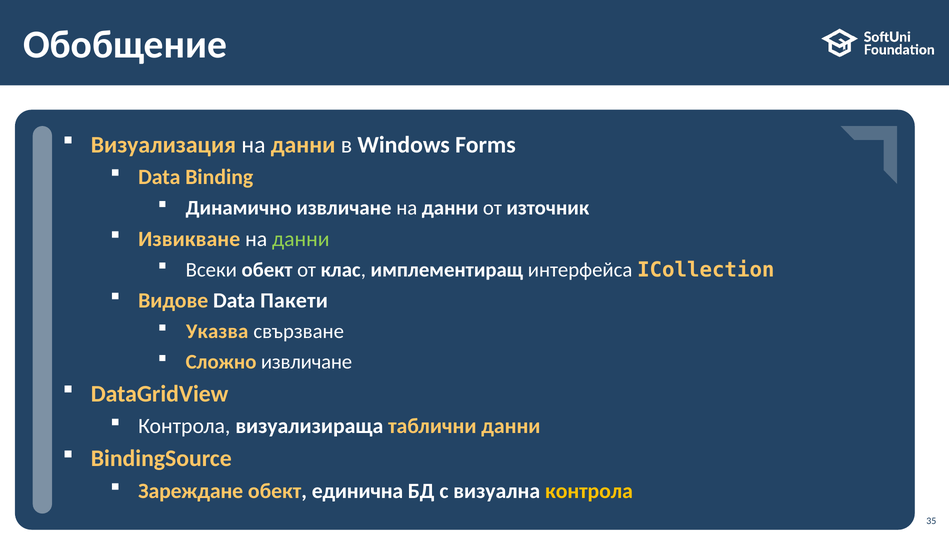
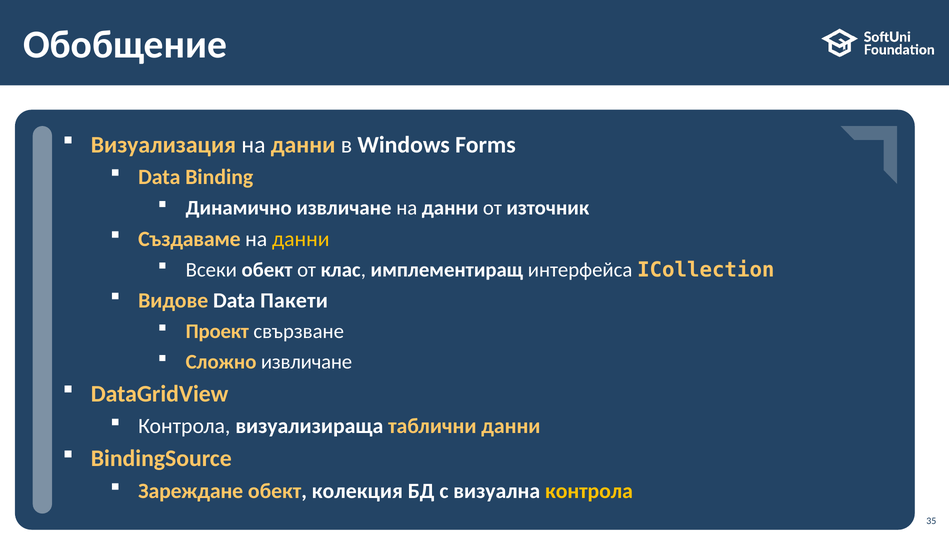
Извикване: Извикване -> Създаваме
данни at (301, 239) colour: light green -> yellow
Указва: Указва -> Проект
единична: единична -> колекция
